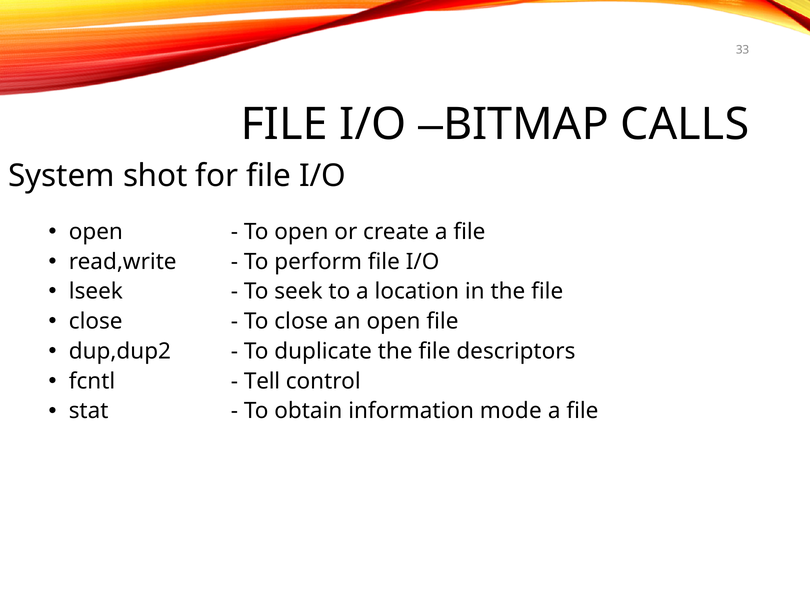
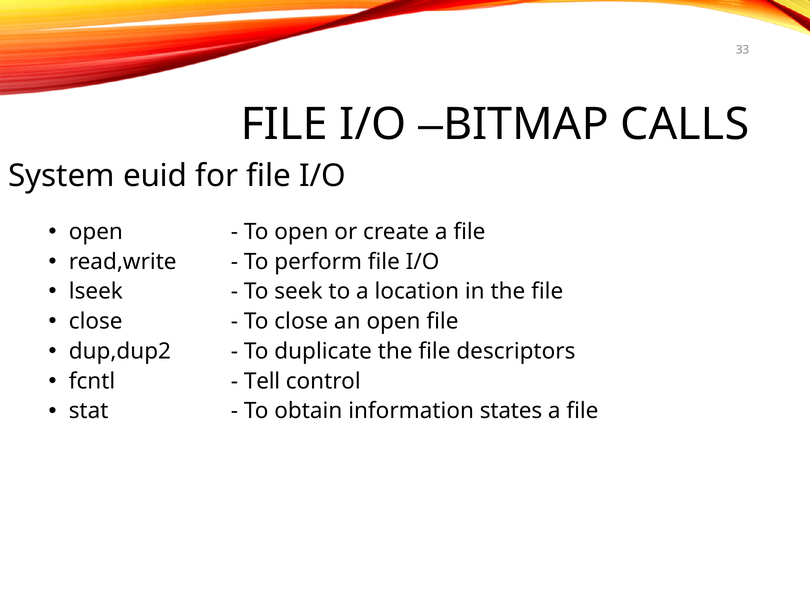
shot: shot -> euid
mode: mode -> states
